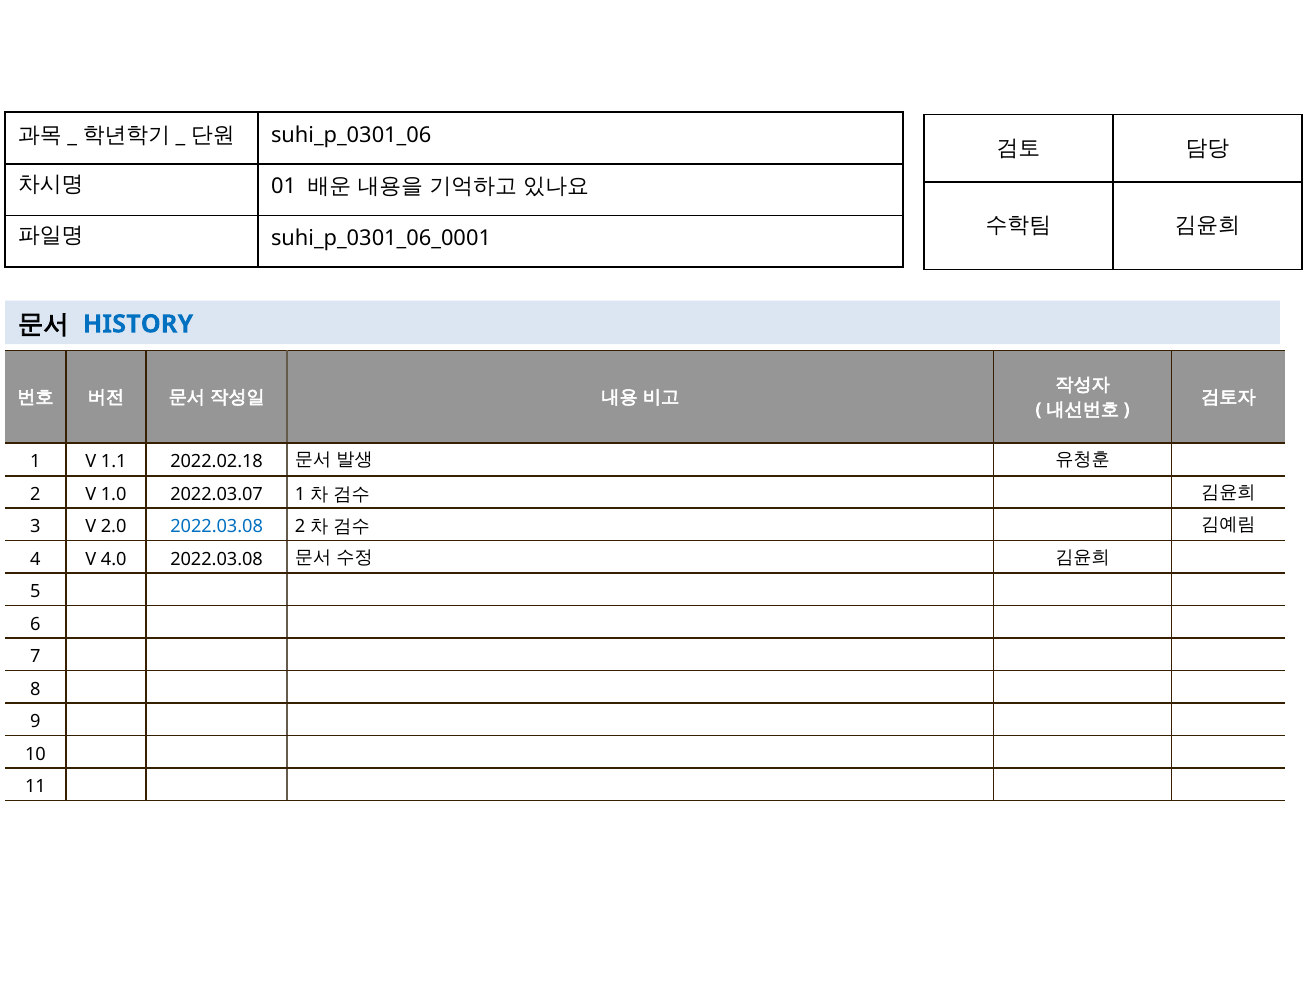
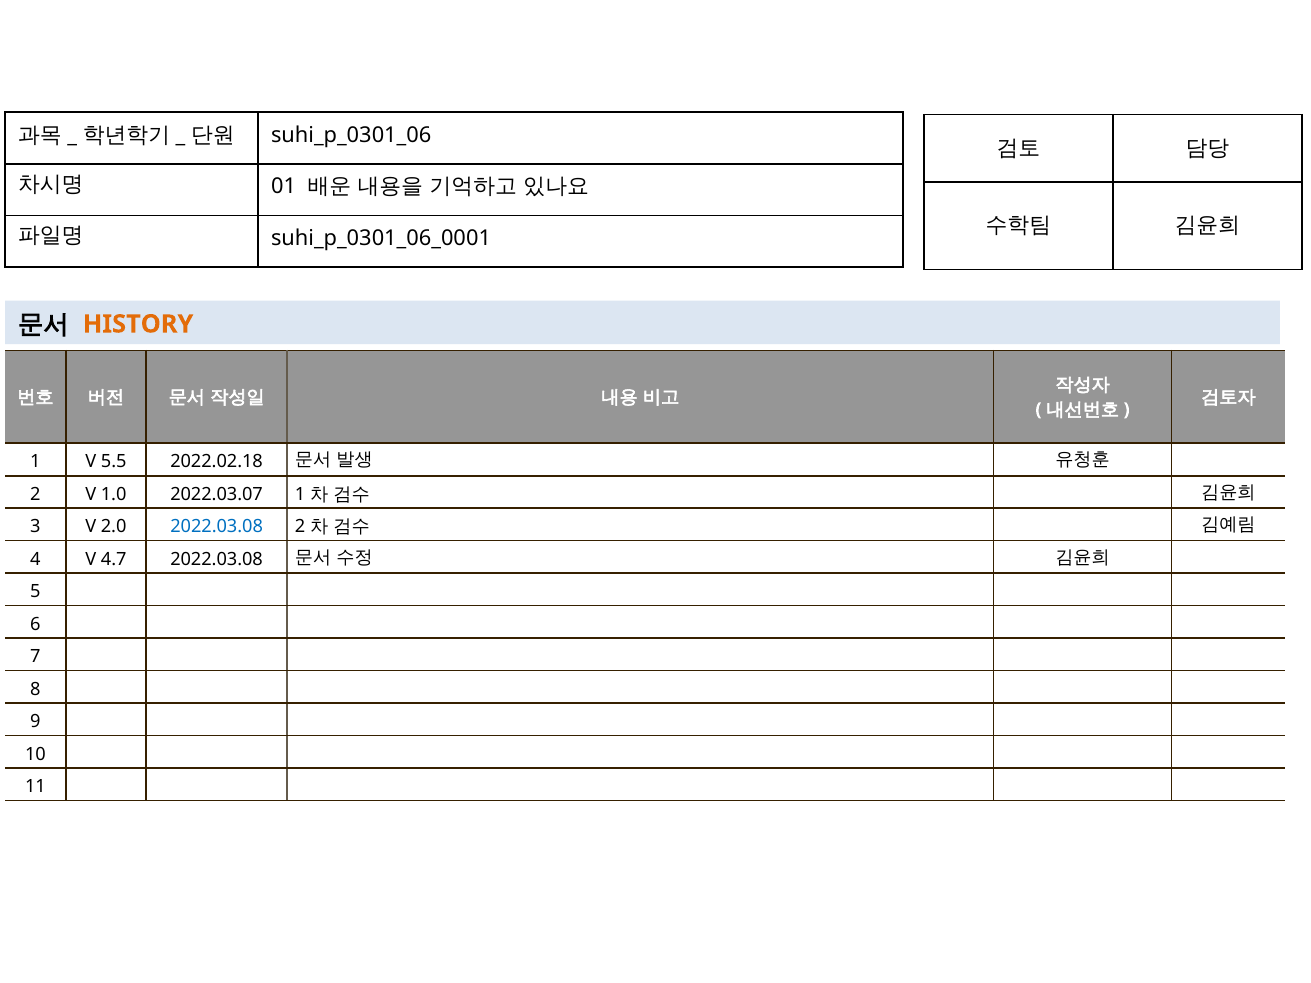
HISTORY colour: blue -> orange
1.1: 1.1 -> 5.5
4.0: 4.0 -> 4.7
